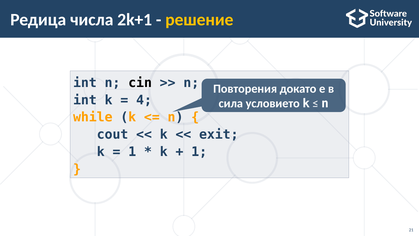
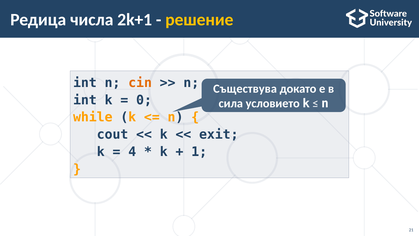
cin colour: black -> orange
Повторения: Повторения -> Съществува
4: 4 -> 0
1 at (132, 152): 1 -> 4
